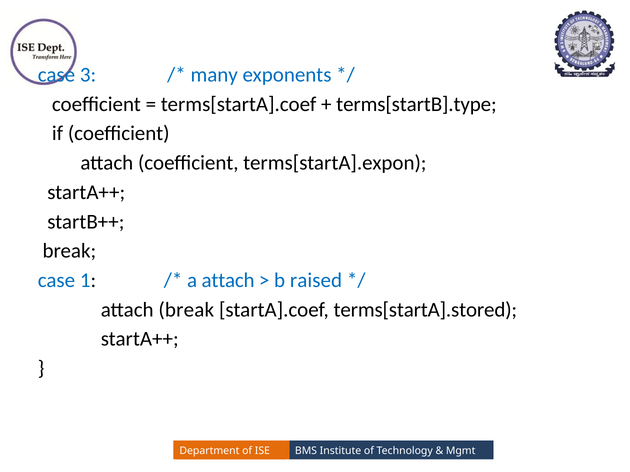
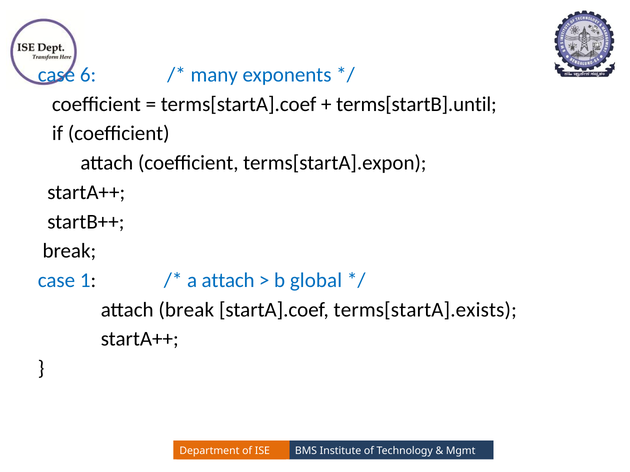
3: 3 -> 6
terms[startB].type: terms[startB].type -> terms[startB].until
raised: raised -> global
terms[startA].stored: terms[startA].stored -> terms[startA].exists
